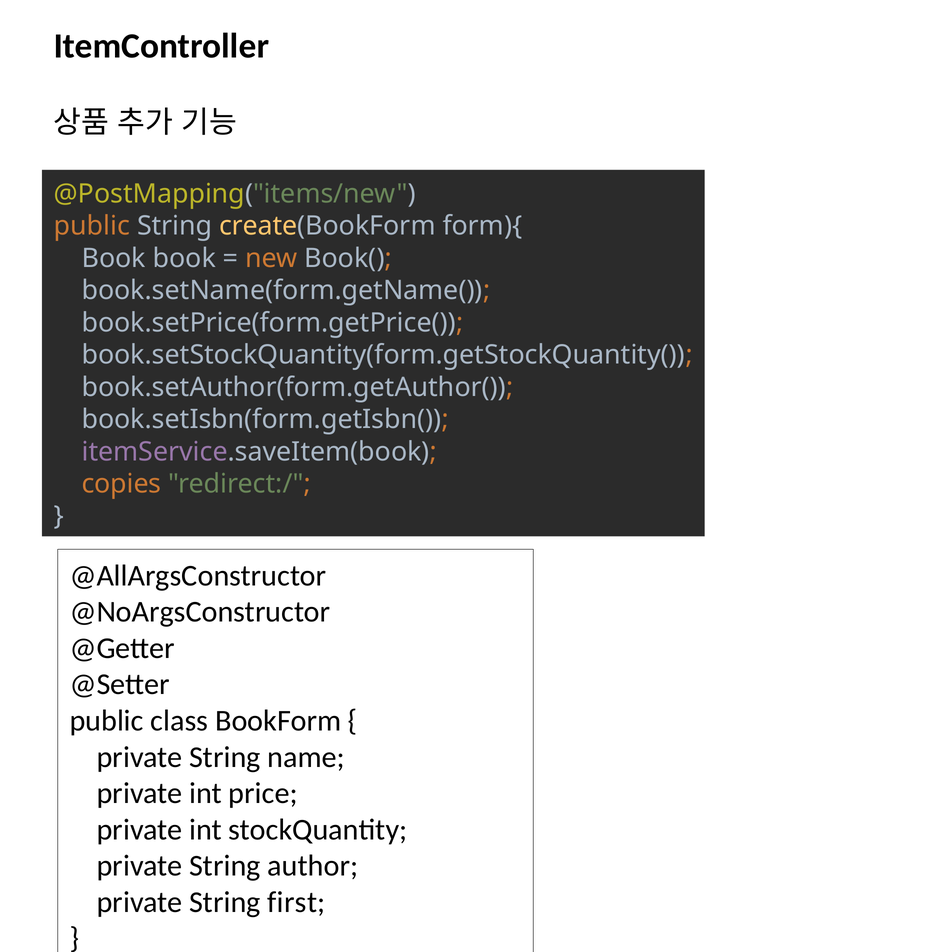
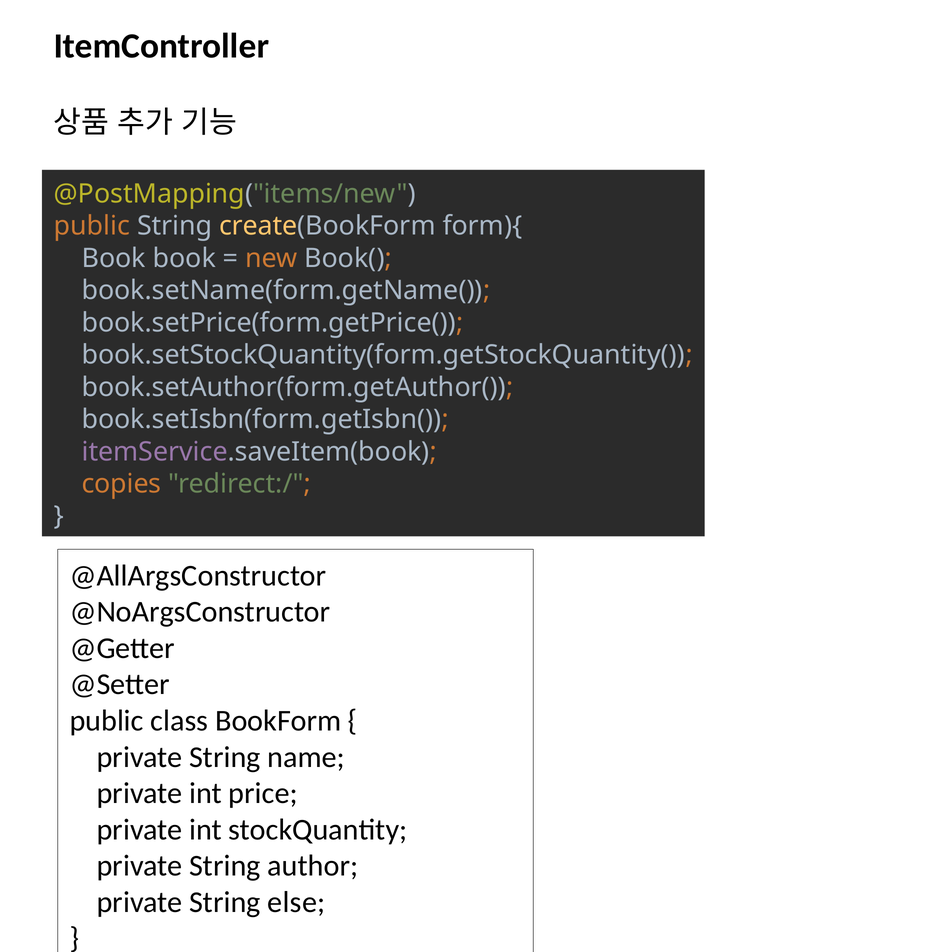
first: first -> else
